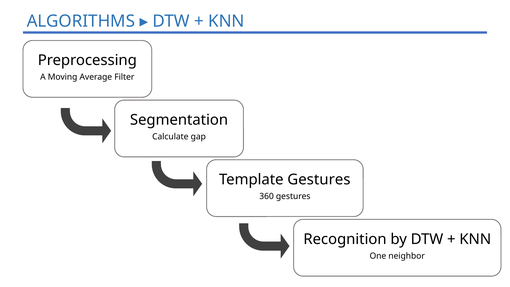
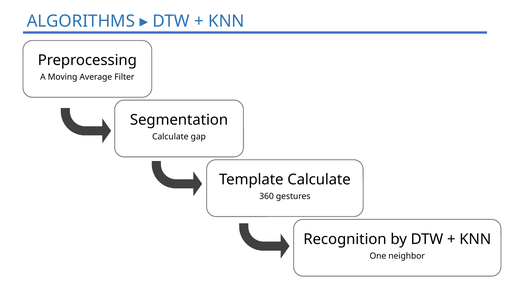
Template Gestures: Gestures -> Calculate
